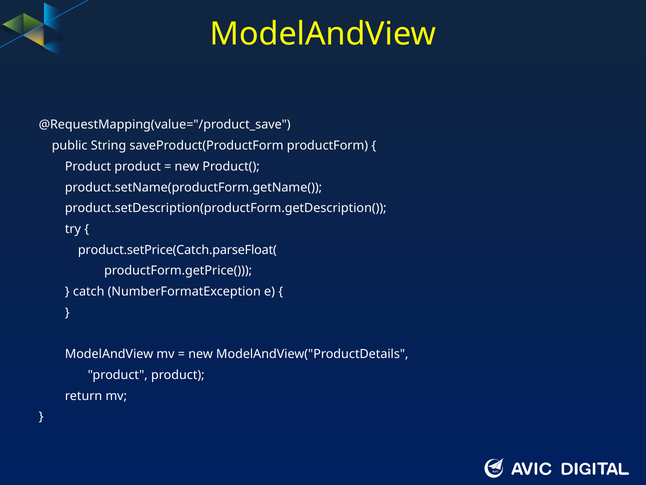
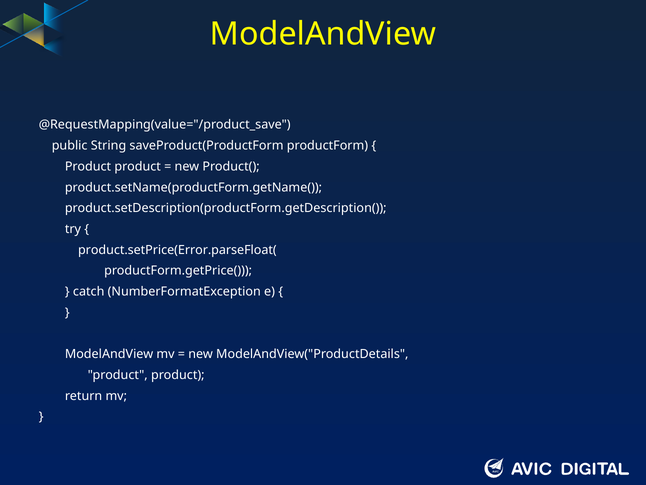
product.setPrice(Catch.parseFloat(: product.setPrice(Catch.parseFloat( -> product.setPrice(Error.parseFloat(
